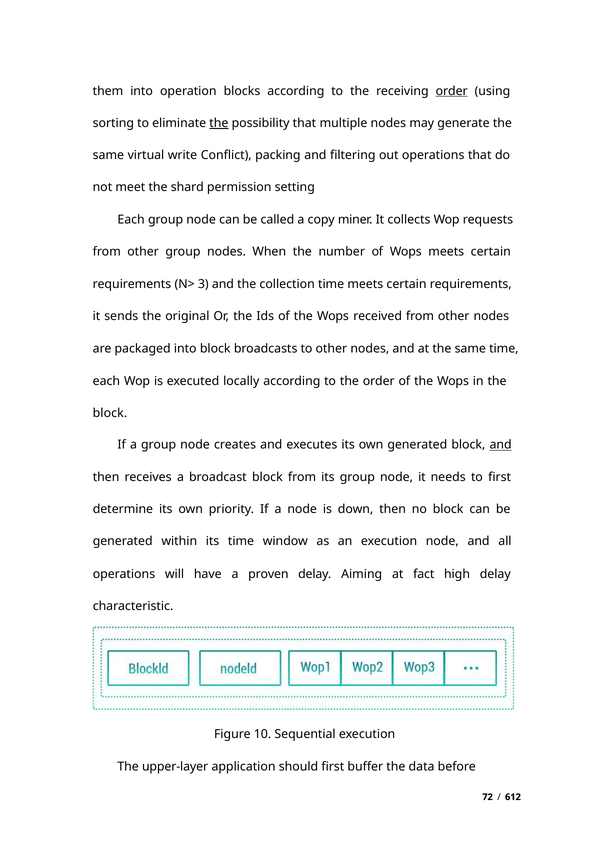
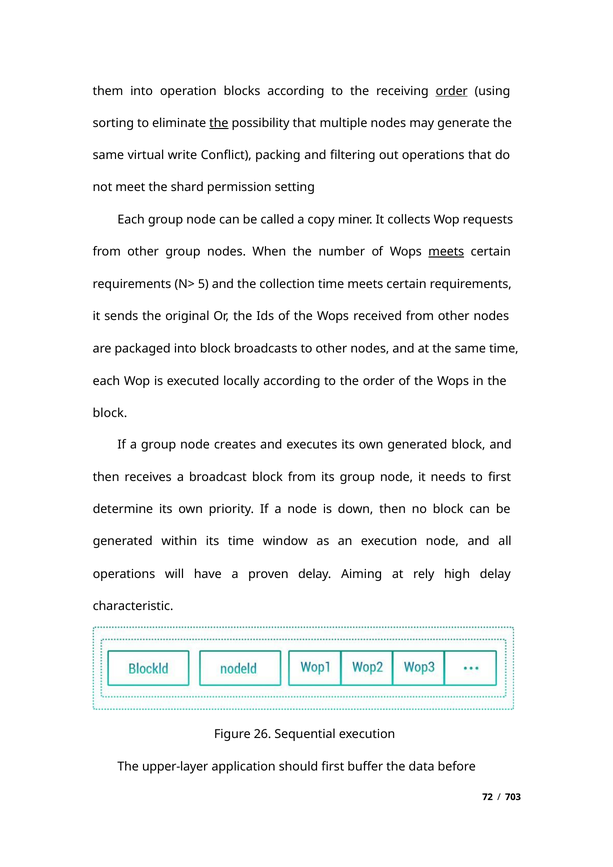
meets at (446, 252) underline: none -> present
3: 3 -> 5
and at (501, 445) underline: present -> none
fact: fact -> rely
10: 10 -> 26
612: 612 -> 703
